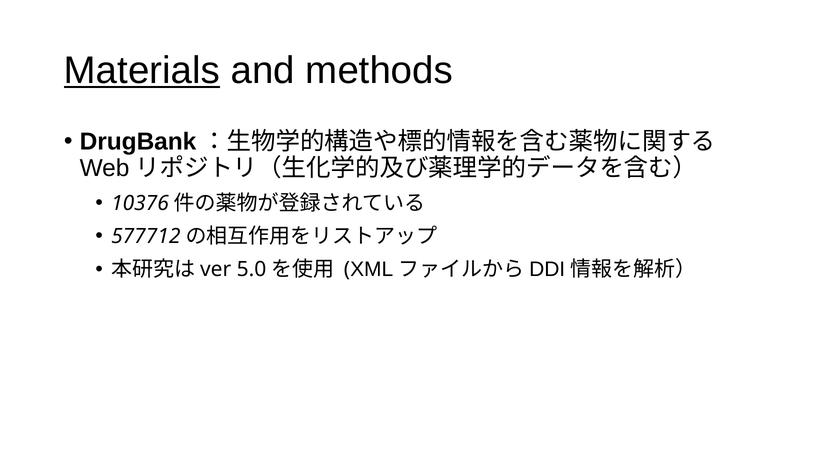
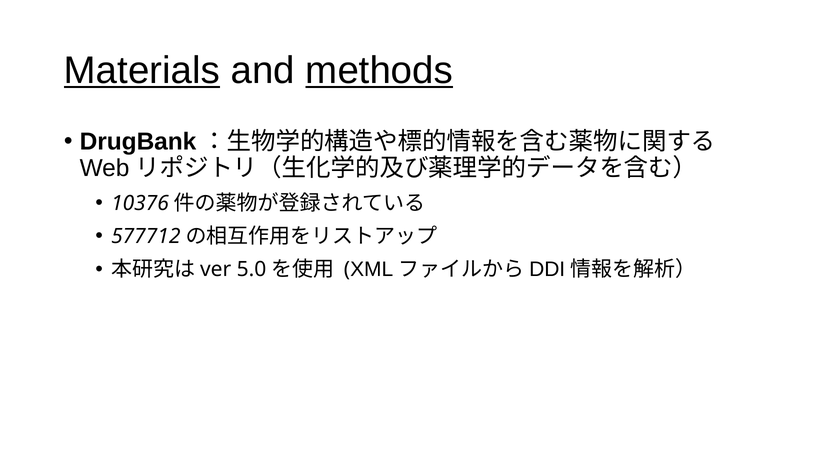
methods underline: none -> present
